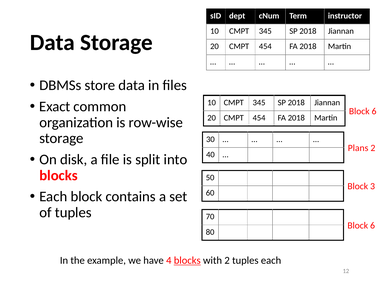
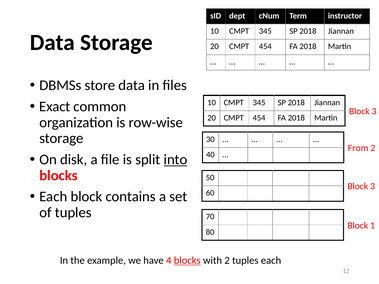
6 at (374, 111): 6 -> 3
Plans: Plans -> From
into underline: none -> present
6 at (373, 226): 6 -> 1
